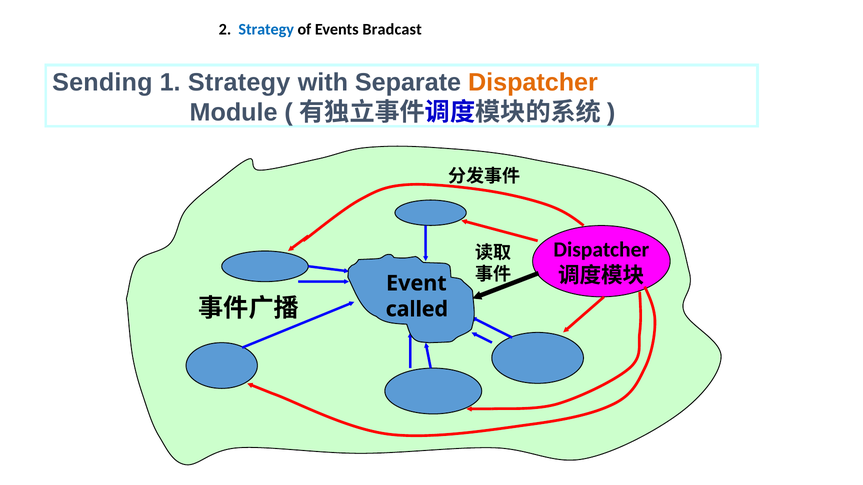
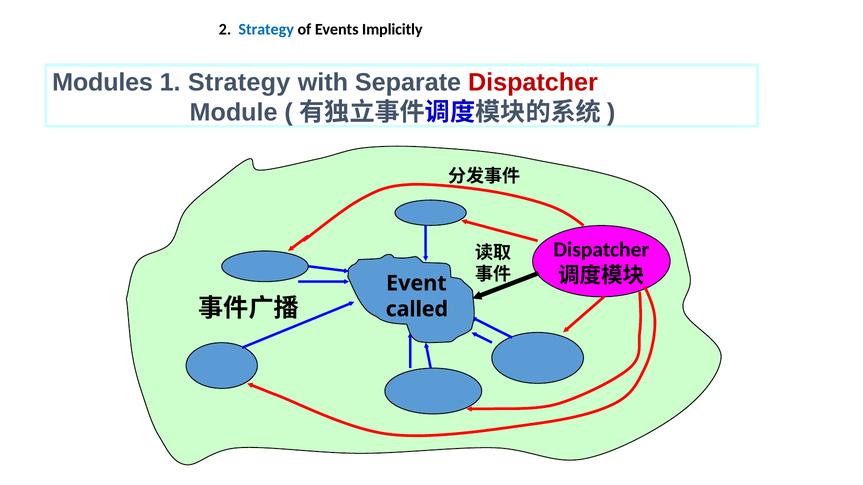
Bradcast: Bradcast -> Implicitly
Sending: Sending -> Modules
Dispatcher at (533, 82) colour: orange -> red
